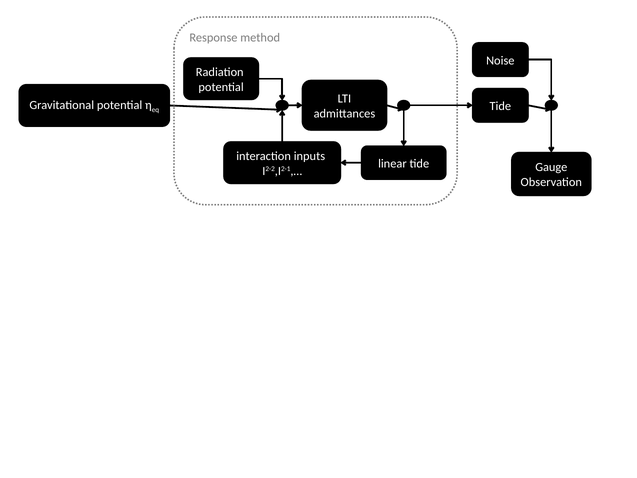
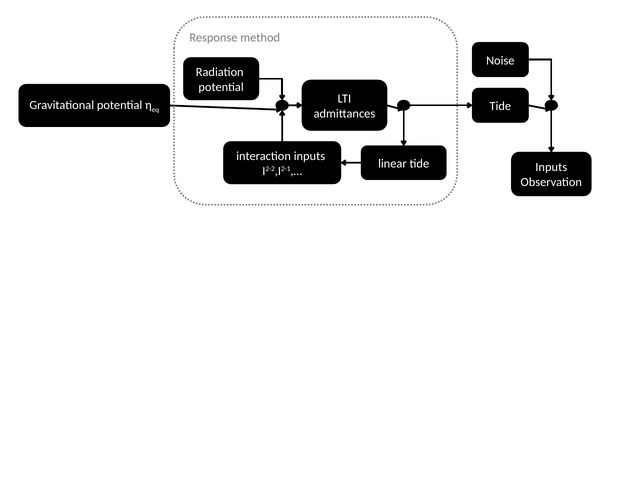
tide Gauge: Gauge -> Inputs
